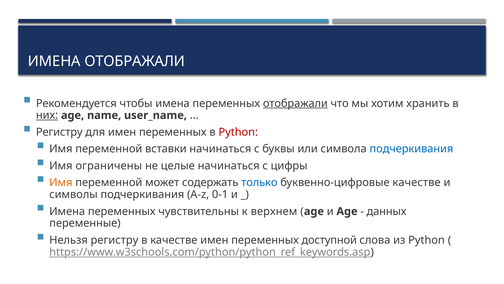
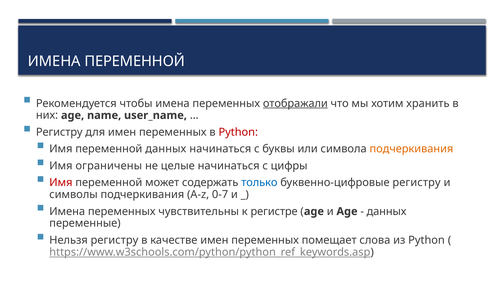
ИМЕНА ОТОБРАЖАЛИ: ОТОБРАЖАЛИ -> ПЕРЕМЕННОЙ
них underline: present -> none
переменной вставки: вставки -> данных
подчеркивания at (411, 149) colour: blue -> orange
Имя at (61, 182) colour: orange -> red
буквенно-цифровые качестве: качестве -> регистру
0-1: 0-1 -> 0-7
верхнем: верхнем -> регистре
доступной: доступной -> помещает
